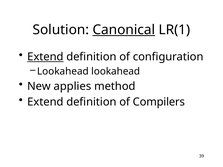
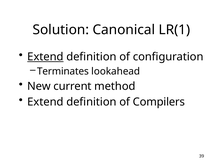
Canonical underline: present -> none
Lookahead at (63, 71): Lookahead -> Terminates
applies: applies -> current
